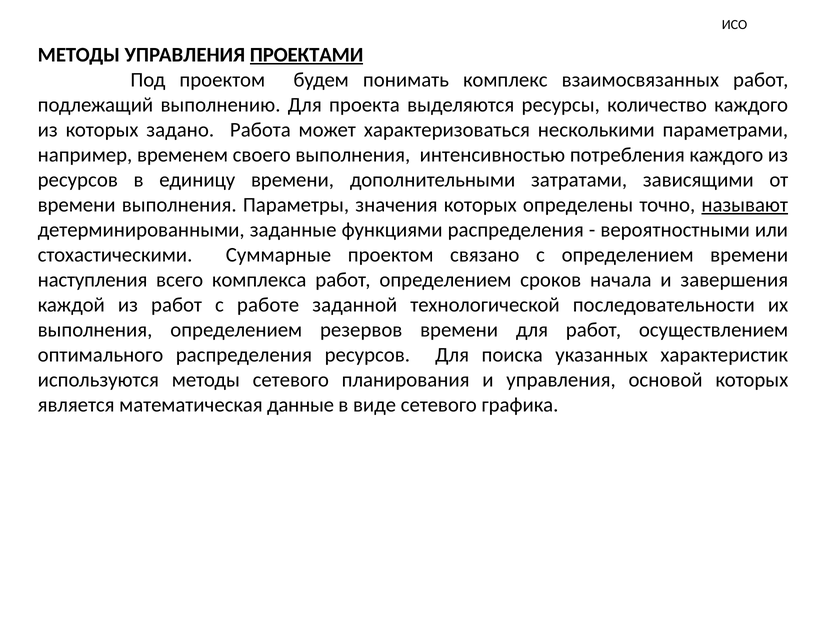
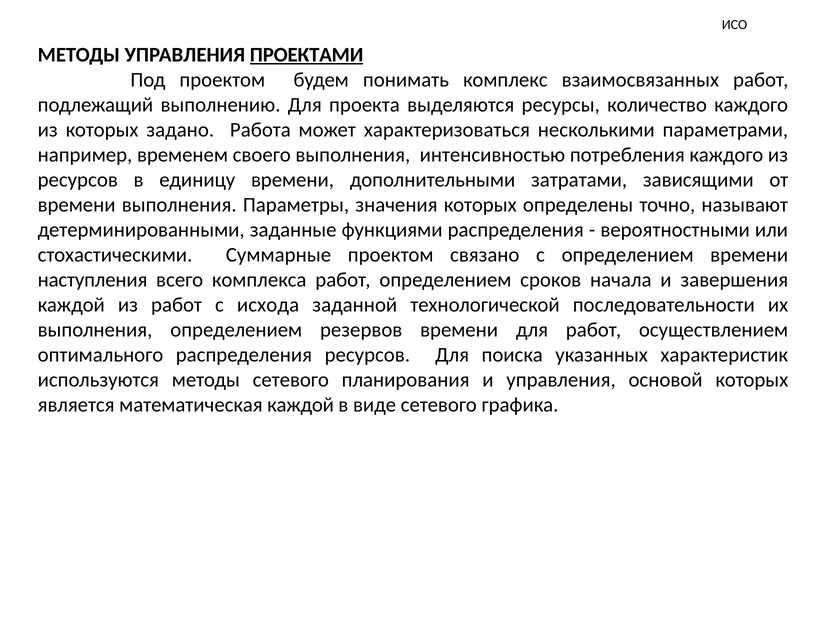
называют underline: present -> none
работе: работе -> исхода
математическая данные: данные -> каждой
